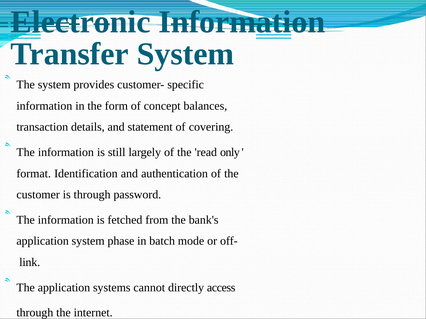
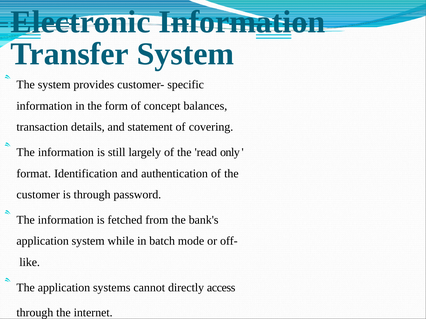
phase: phase -> while
link: link -> like
